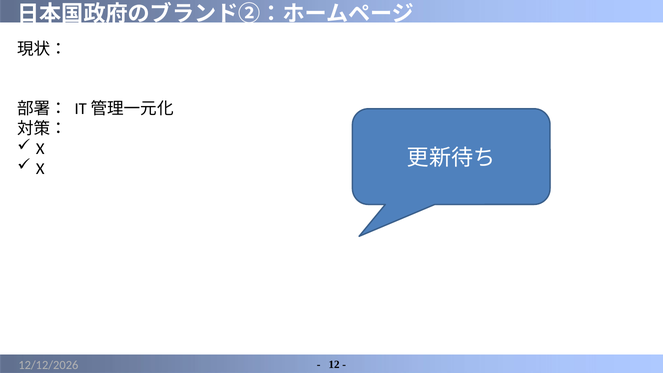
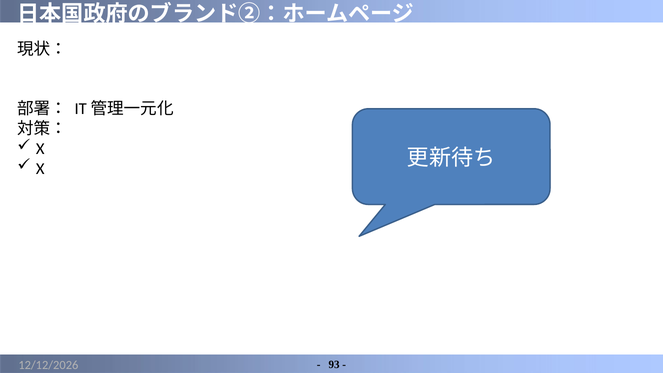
12: 12 -> 93
